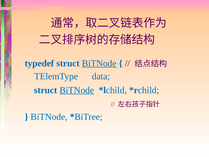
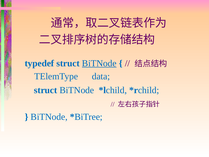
BiTNode at (77, 90) underline: present -> none
